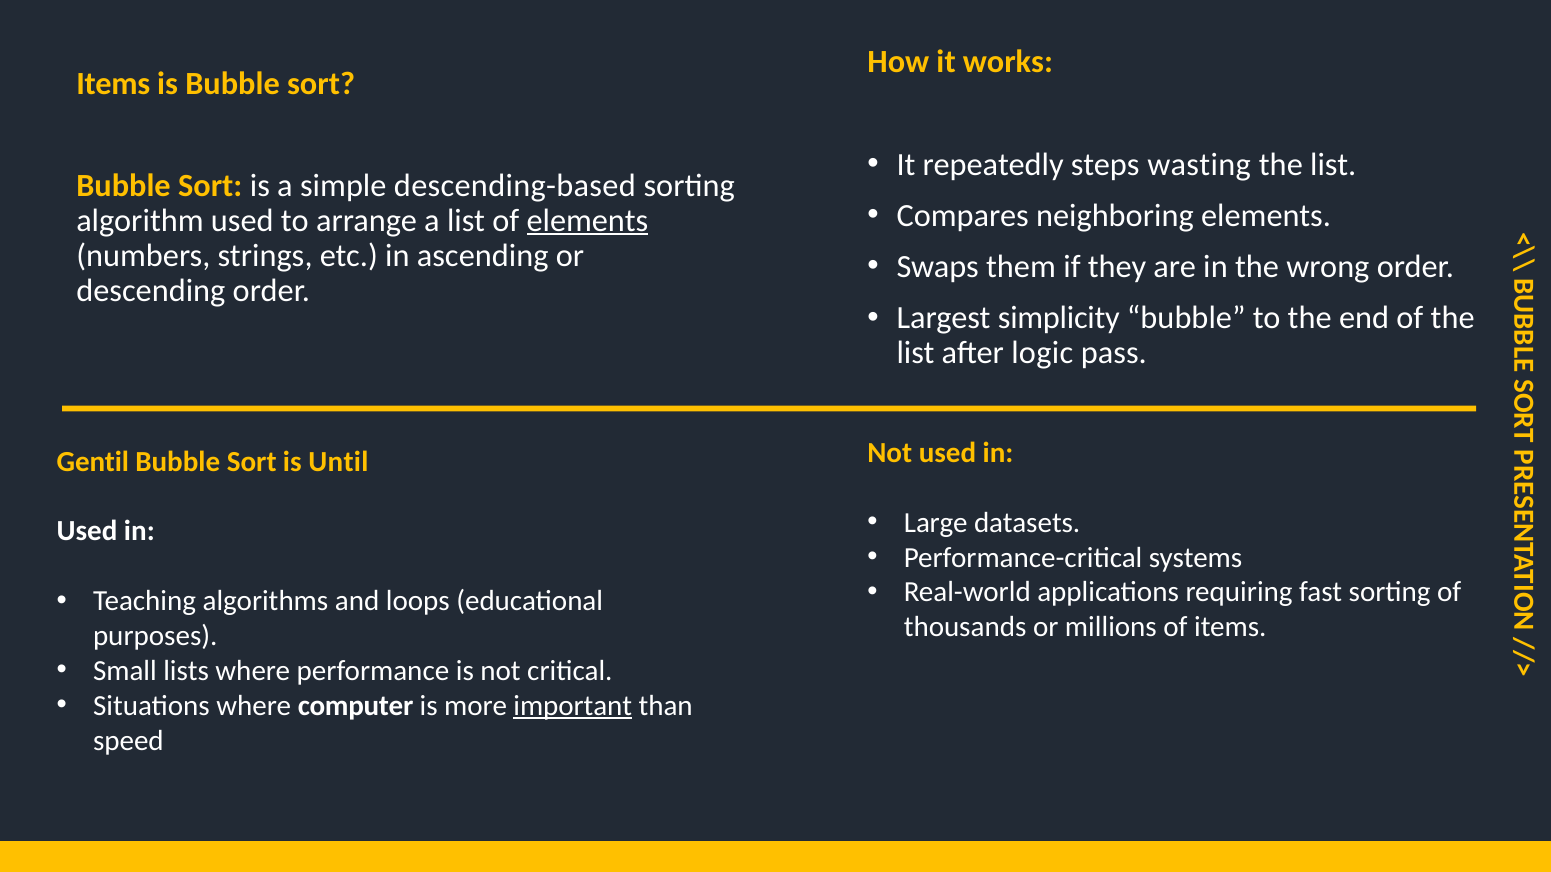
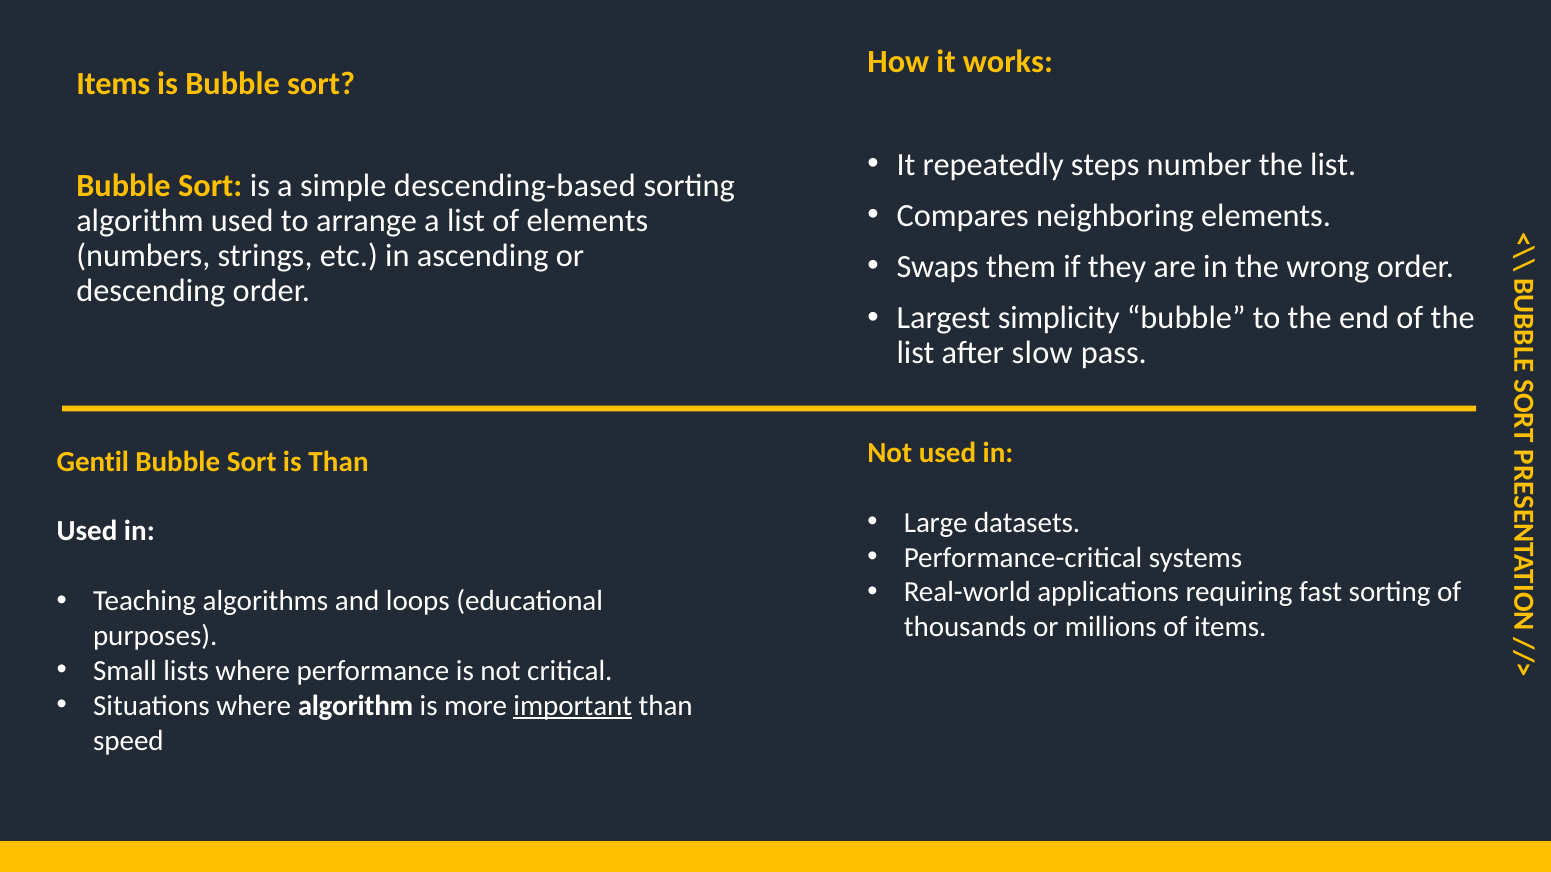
wasting: wasting -> number
elements at (587, 221) underline: present -> none
logic: logic -> slow
is Until: Until -> Than
where computer: computer -> algorithm
